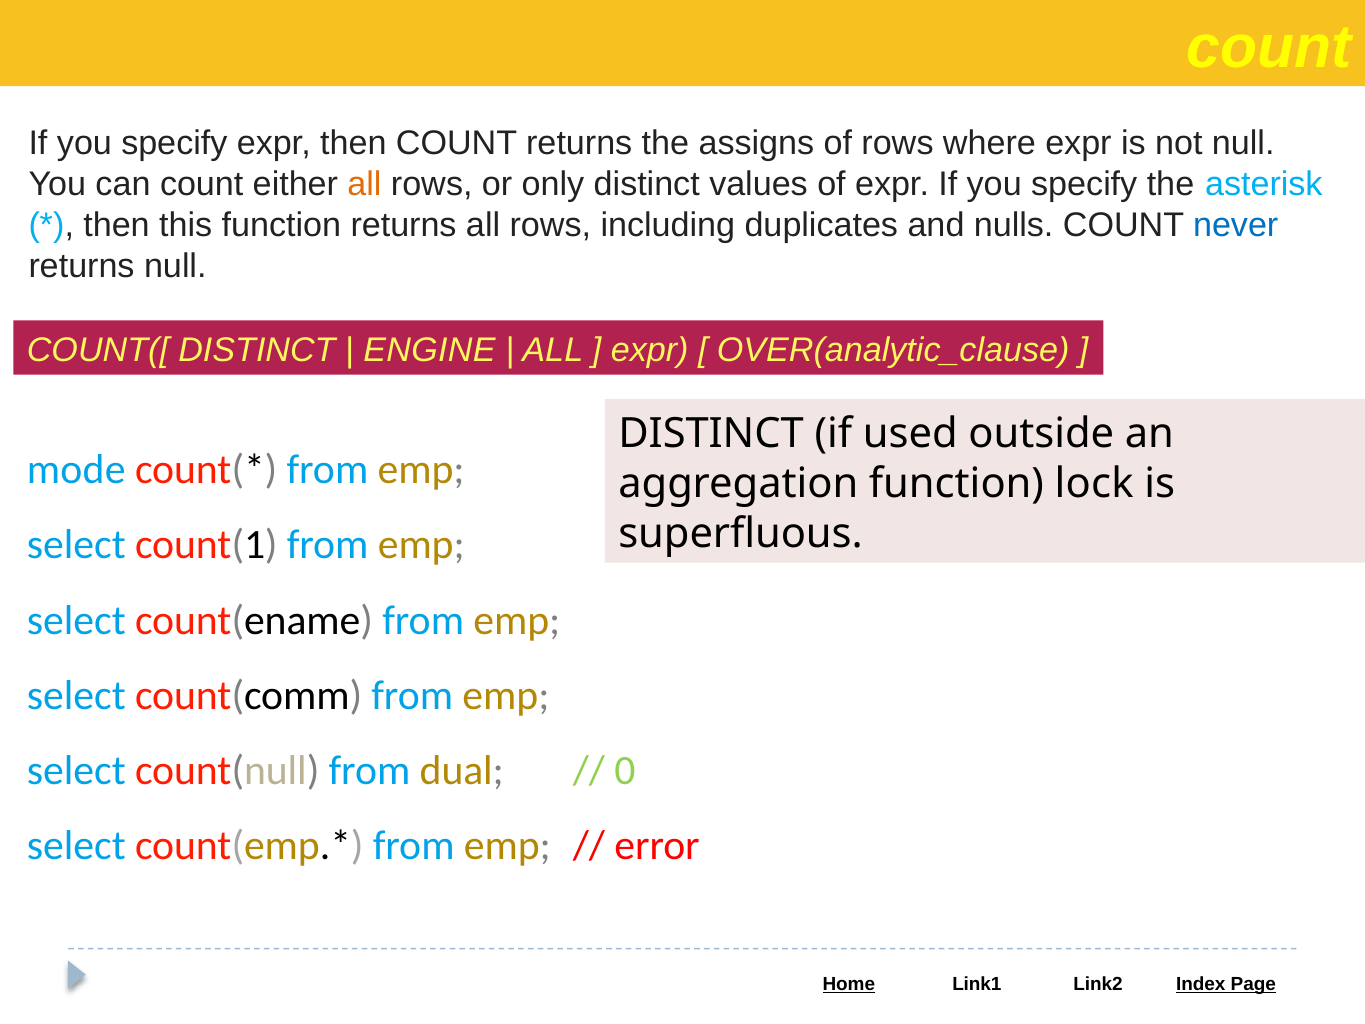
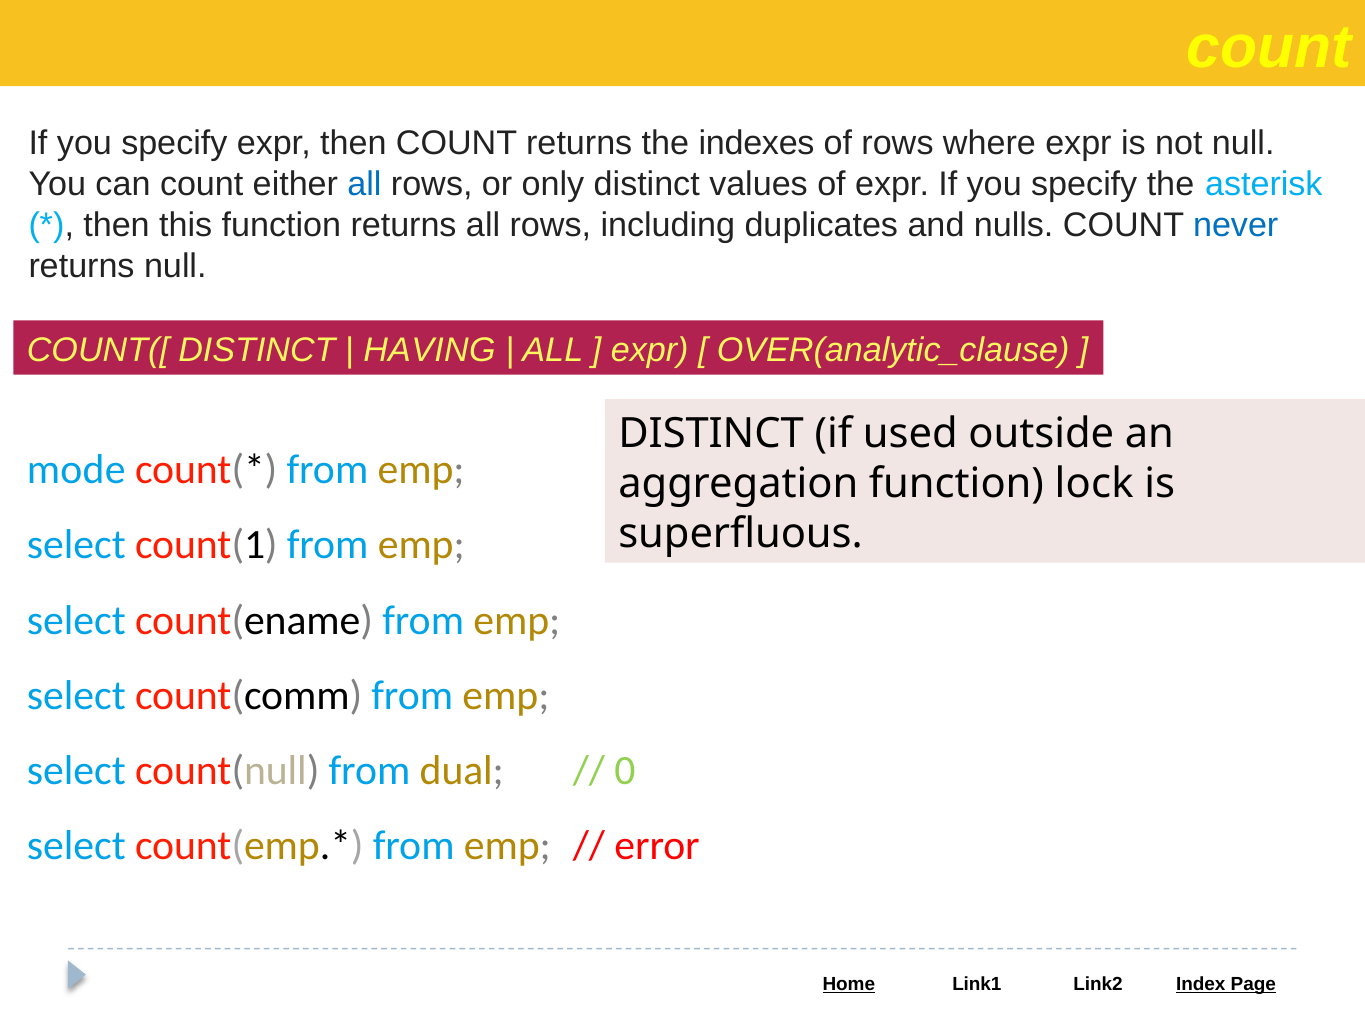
assigns: assigns -> indexes
all at (364, 184) colour: orange -> blue
ENGINE: ENGINE -> HAVING
